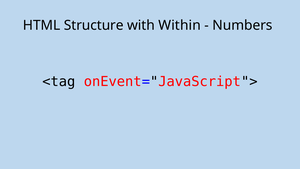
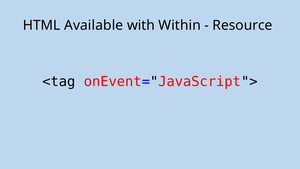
Structure: Structure -> Available
Numbers: Numbers -> Resource
